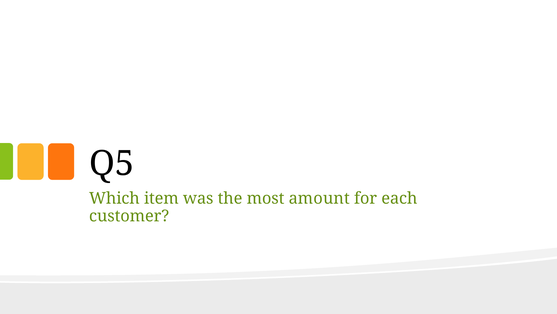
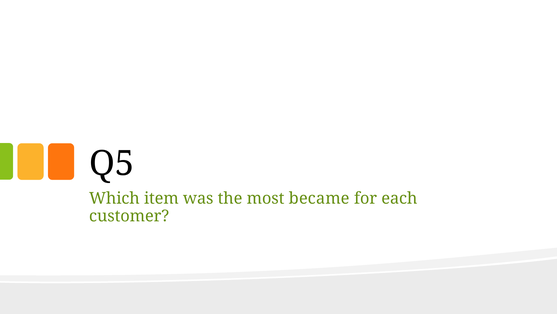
amount: amount -> became
